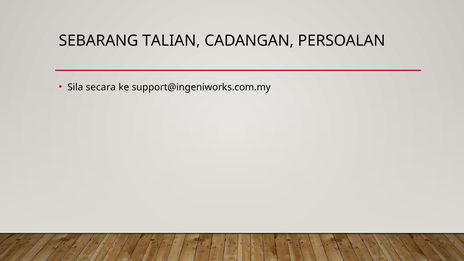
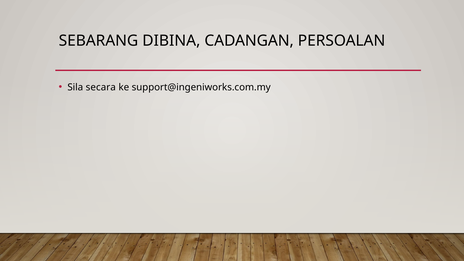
TALIAN: TALIAN -> DIBINA
